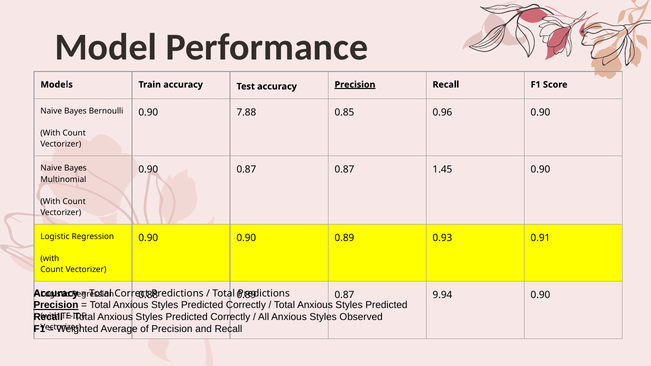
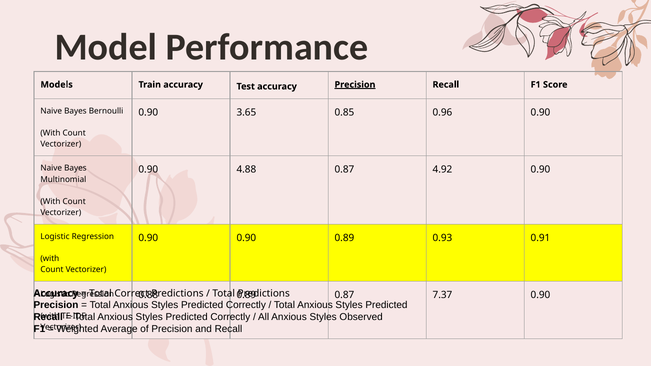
7.88: 7.88 -> 3.65
0.90 0.87: 0.87 -> 4.88
1.45: 1.45 -> 4.92
9.94: 9.94 -> 7.37
Precision at (56, 305) underline: present -> none
